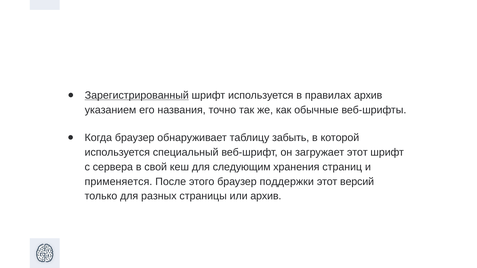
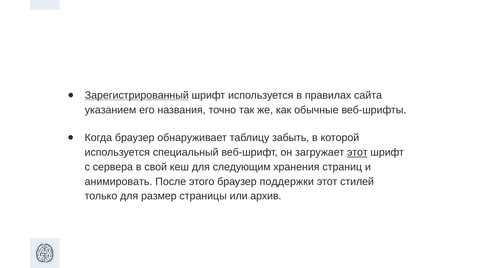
правилах архив: архив -> сайта
этот at (357, 153) underline: none -> present
применяется: применяется -> анимировать
версий: версий -> стилей
разных: разных -> размер
